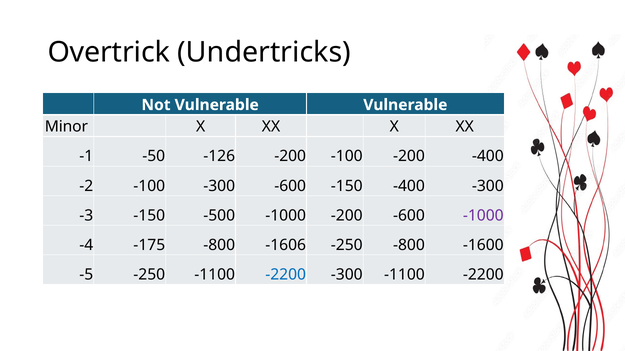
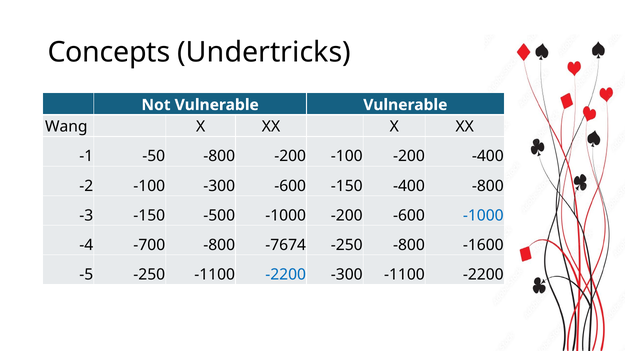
Overtrick: Overtrick -> Concepts
Minor: Minor -> Wang
-50 -126: -126 -> -800
-400 -300: -300 -> -800
-1000 at (483, 216) colour: purple -> blue
-175: -175 -> -700
-1606: -1606 -> -7674
